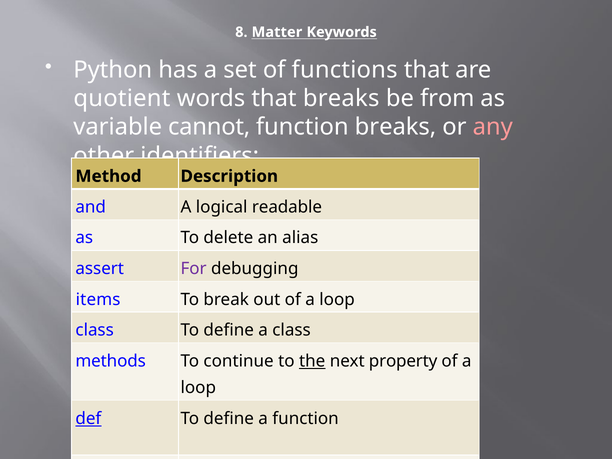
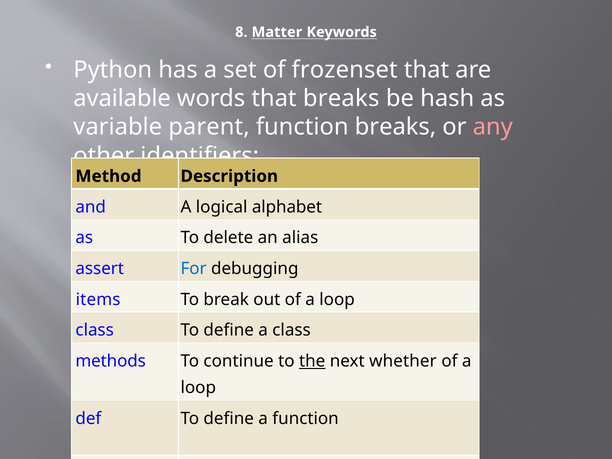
functions: functions -> frozenset
quotient: quotient -> available
from: from -> hash
cannot: cannot -> parent
readable: readable -> alphabet
For colour: purple -> blue
property: property -> whether
def underline: present -> none
